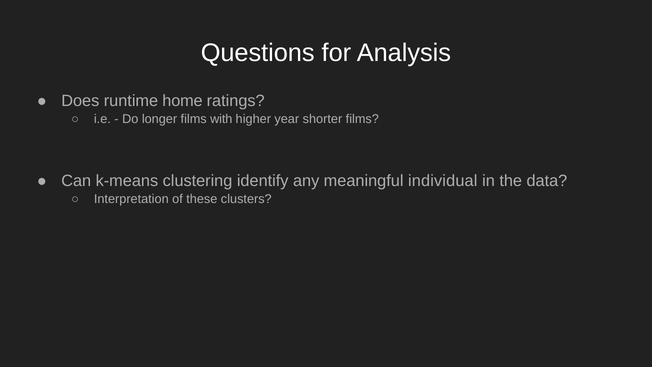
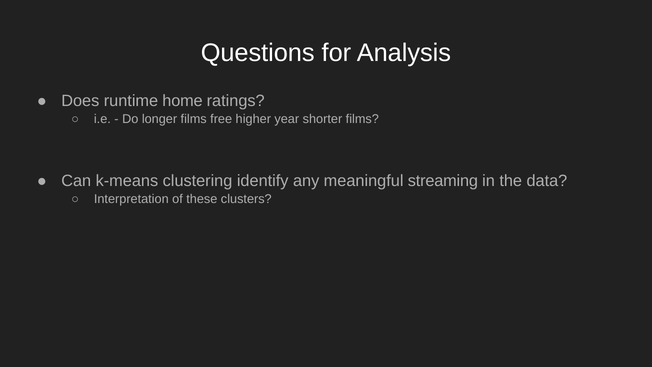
with: with -> free
individual: individual -> streaming
